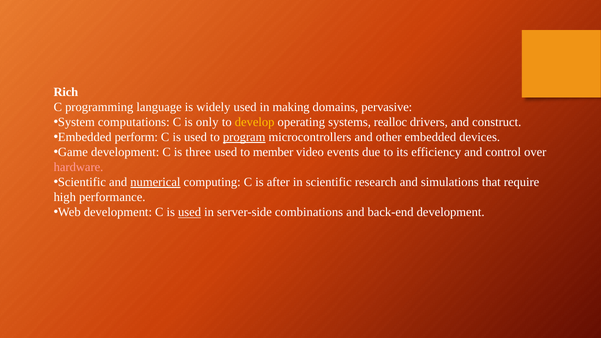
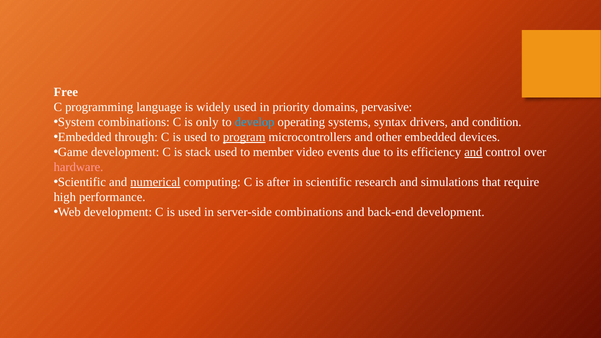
Rich: Rich -> Free
making: making -> priority
System computations: computations -> combinations
develop colour: yellow -> light blue
realloc: realloc -> syntax
construct: construct -> condition
perform: perform -> through
three: three -> stack
and at (473, 152) underline: none -> present
used at (190, 212) underline: present -> none
